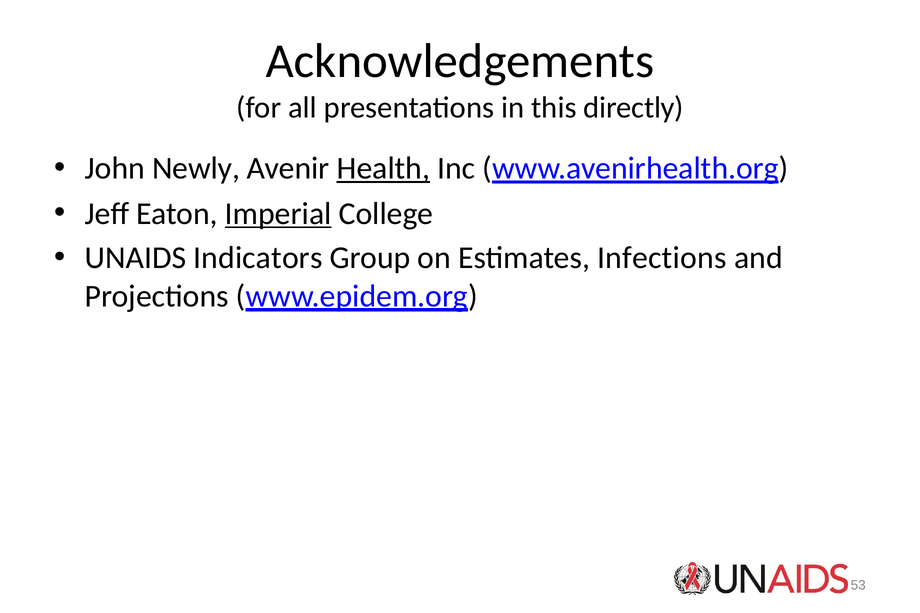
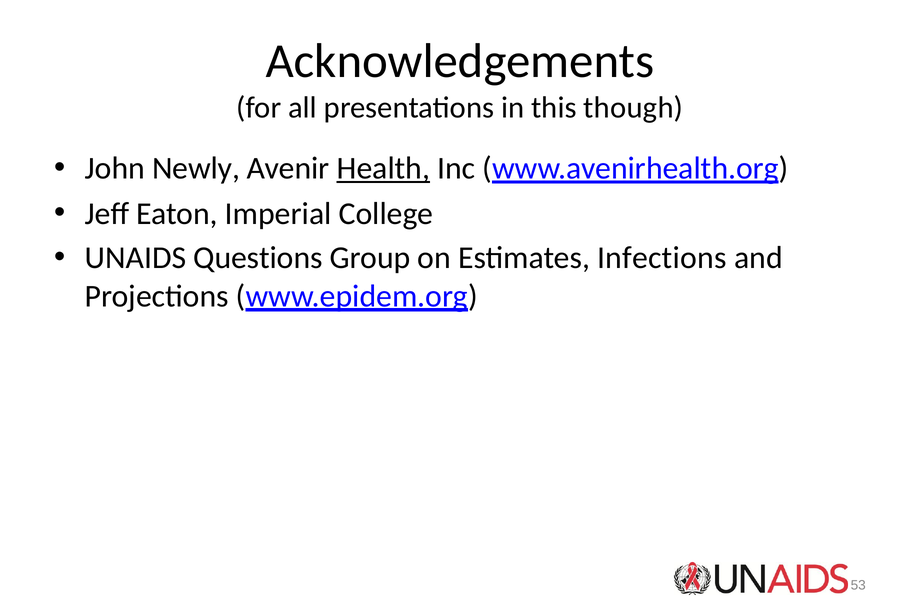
directly: directly -> though
Imperial underline: present -> none
Indicators: Indicators -> Questions
